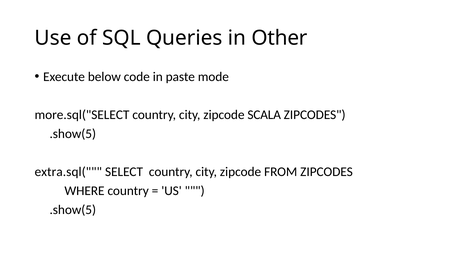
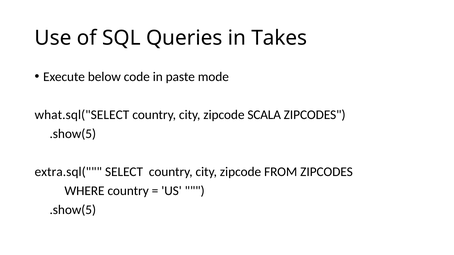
Other: Other -> Takes
more.sql("SELECT: more.sql("SELECT -> what.sql("SELECT
